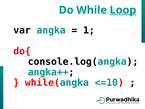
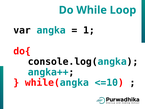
Loop underline: present -> none
